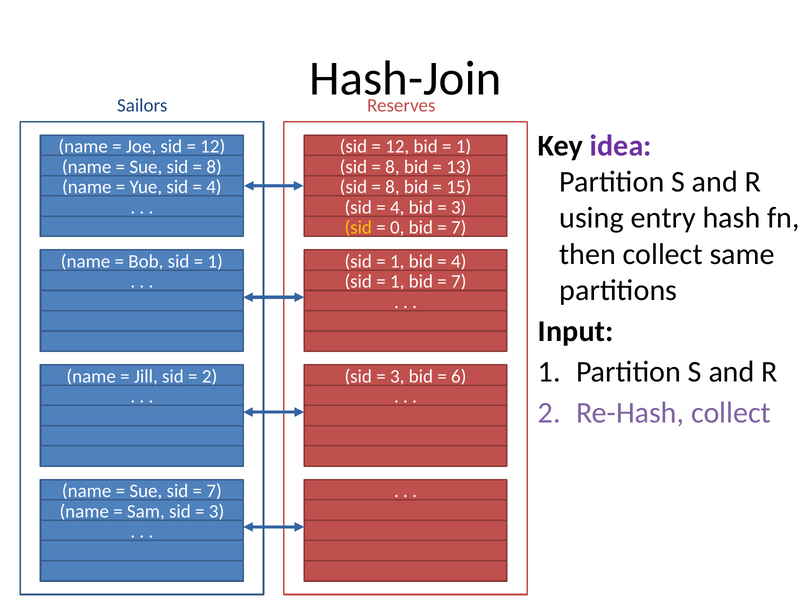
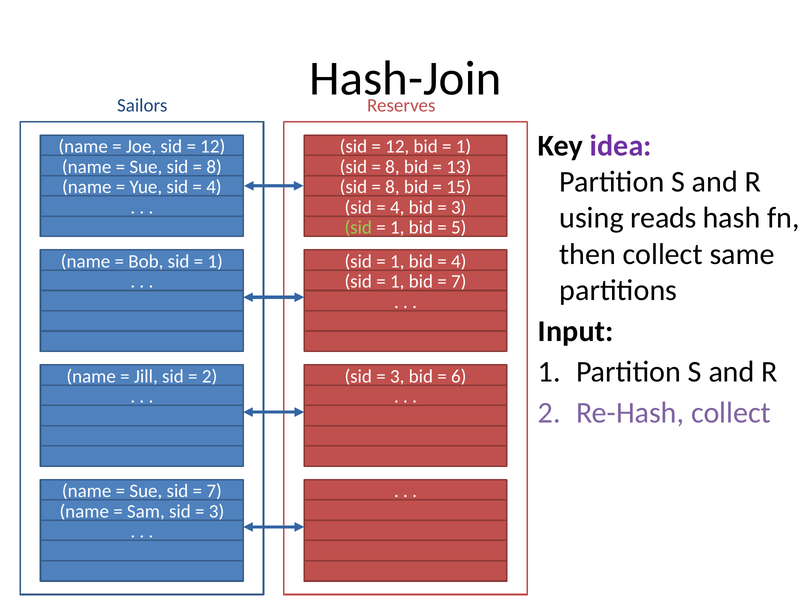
entry: entry -> reads
sid at (358, 228) colour: yellow -> light green
0 at (397, 228): 0 -> 1
7 at (459, 228): 7 -> 5
